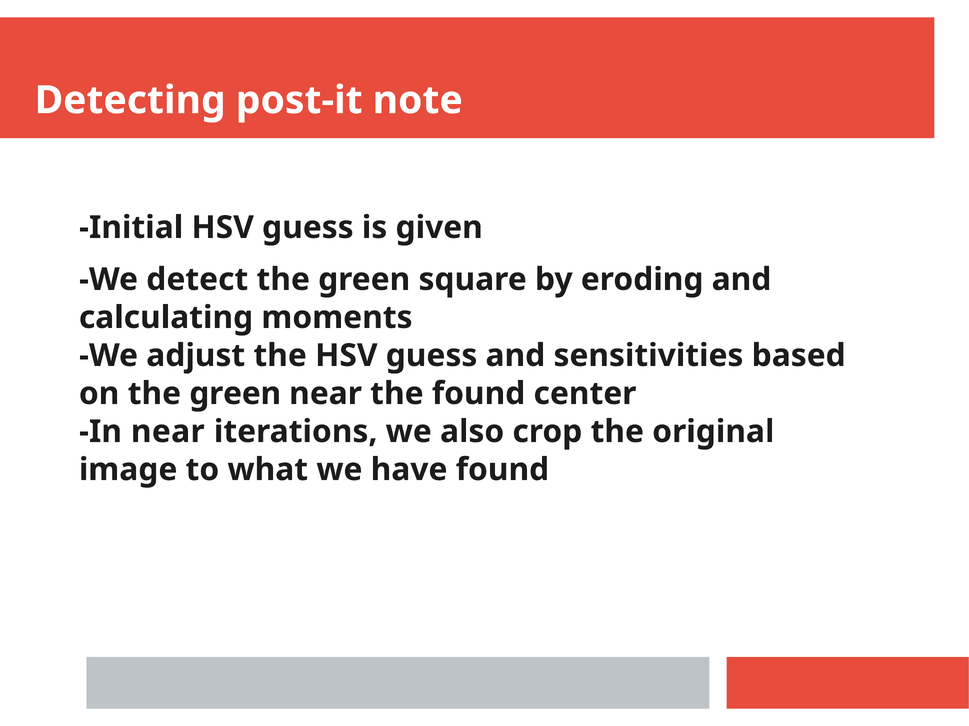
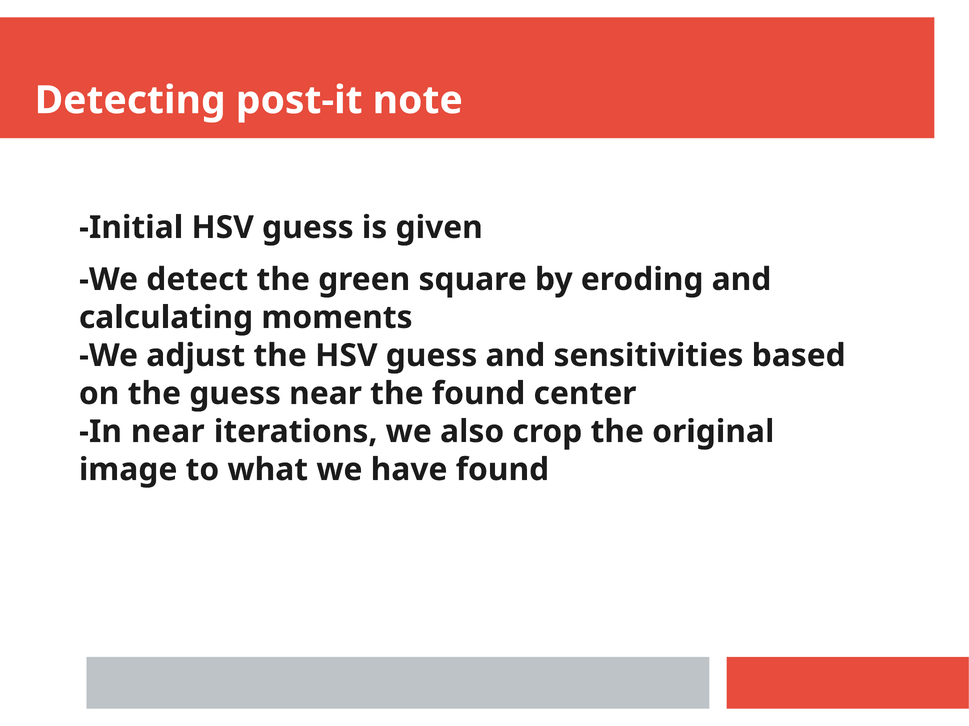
on the green: green -> guess
